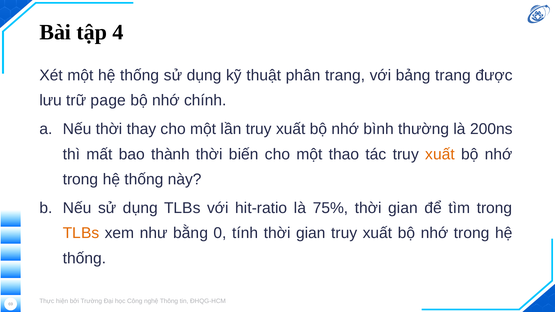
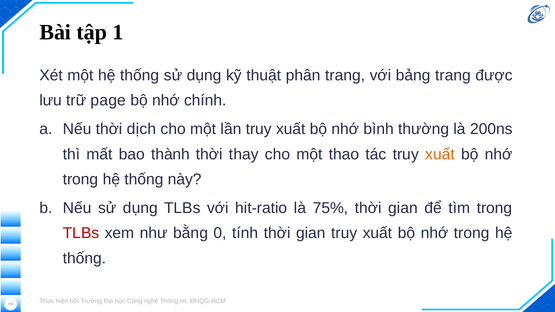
4: 4 -> 1
thay: thay -> dịch
biến: biến -> thay
TLBs at (81, 233) colour: orange -> red
